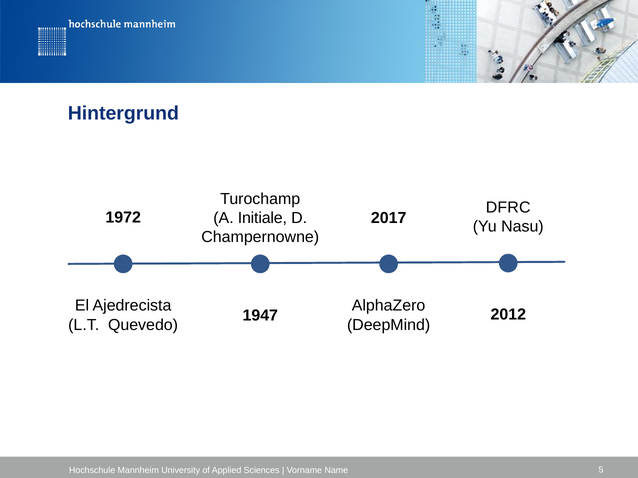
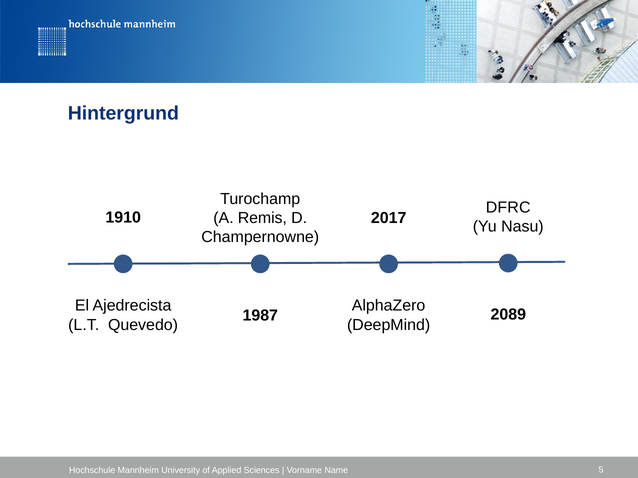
1972: 1972 -> 1910
Initiale: Initiale -> Remis
2012: 2012 -> 2089
1947: 1947 -> 1987
